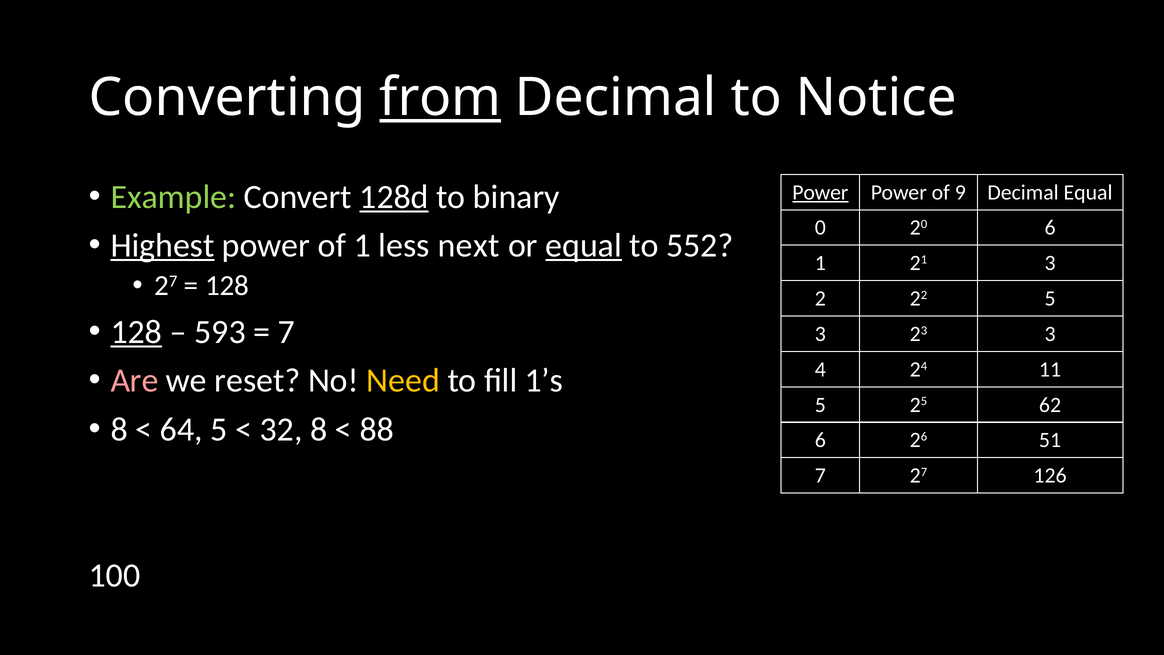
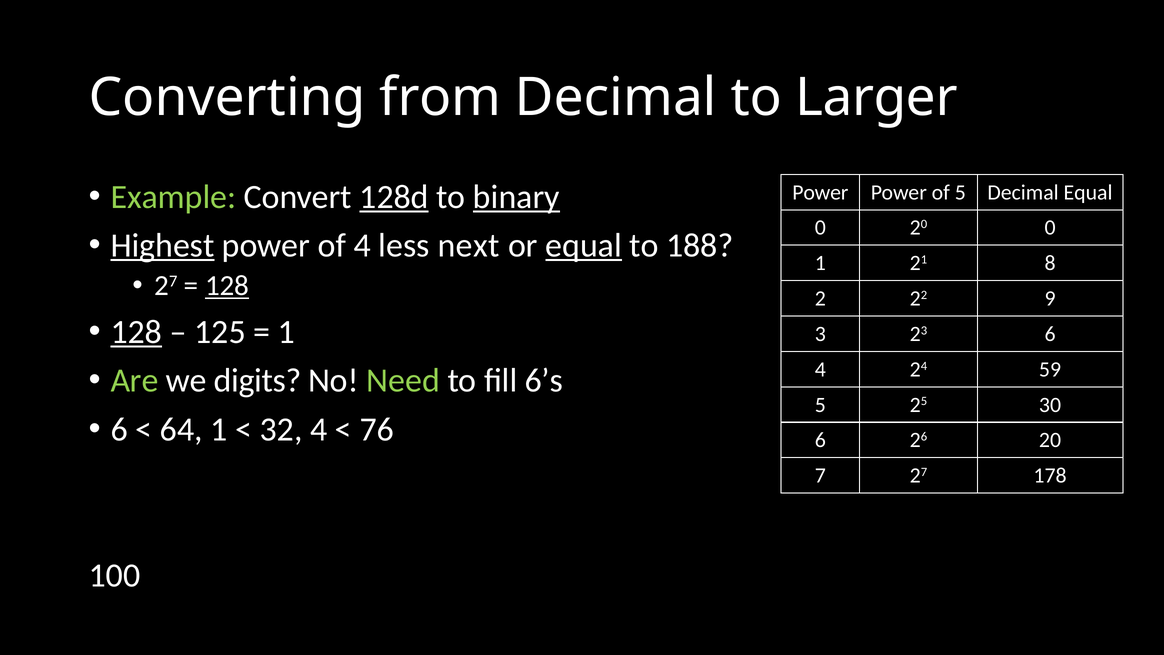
from underline: present -> none
Notice: Notice -> Larger
binary underline: none -> present
Power at (820, 192) underline: present -> none
of 9: 9 -> 5
20 6: 6 -> 0
of 1: 1 -> 4
552: 552 -> 188
21 3: 3 -> 8
128 at (227, 286) underline: none -> present
22 5: 5 -> 9
593: 593 -> 125
7 at (287, 332): 7 -> 1
23 3: 3 -> 6
11: 11 -> 59
Are colour: pink -> light green
reset: reset -> digits
Need colour: yellow -> light green
1’s: 1’s -> 6’s
62: 62 -> 30
8 at (119, 429): 8 -> 6
64 5: 5 -> 1
32 8: 8 -> 4
88: 88 -> 76
26 51: 51 -> 20
126: 126 -> 178
